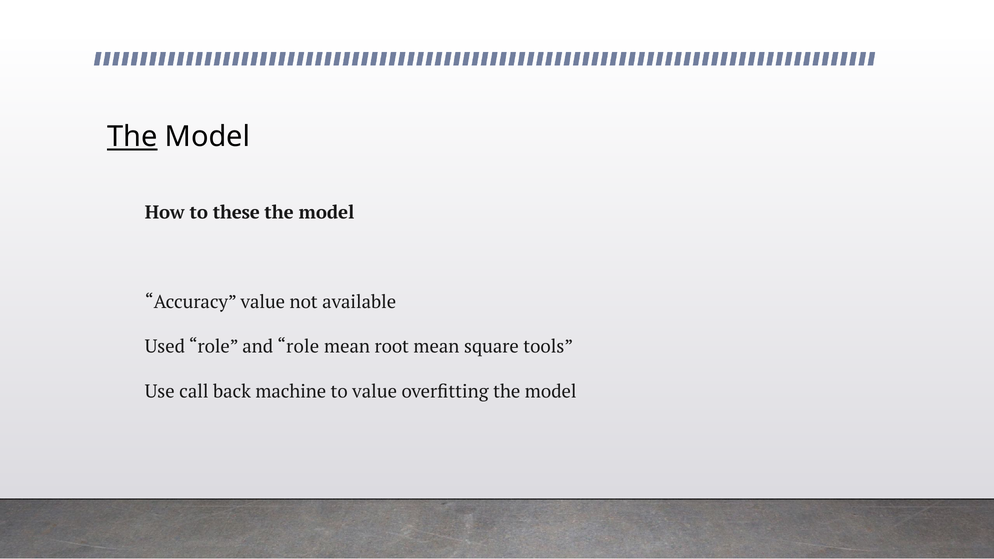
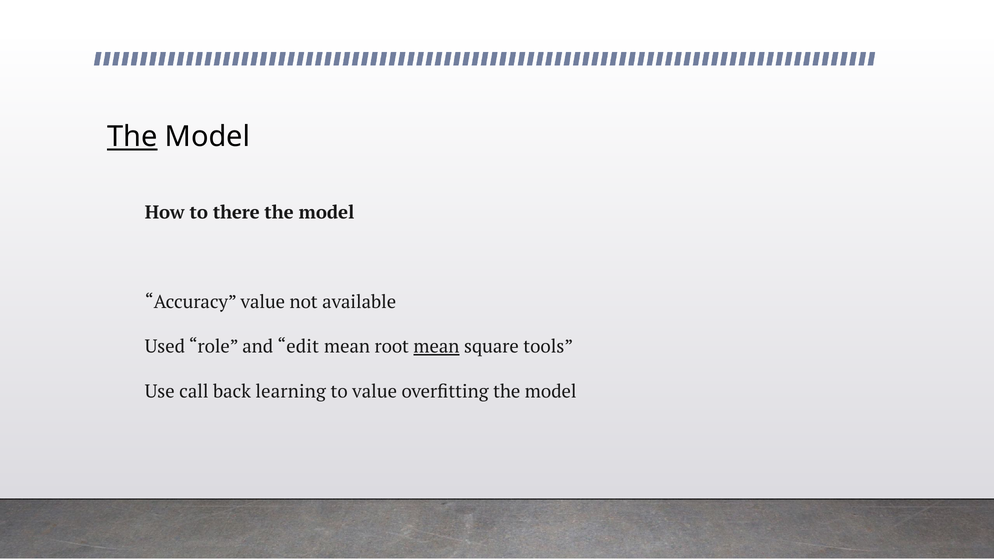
these: these -> there
and role: role -> edit
mean at (436, 347) underline: none -> present
machine: machine -> learning
